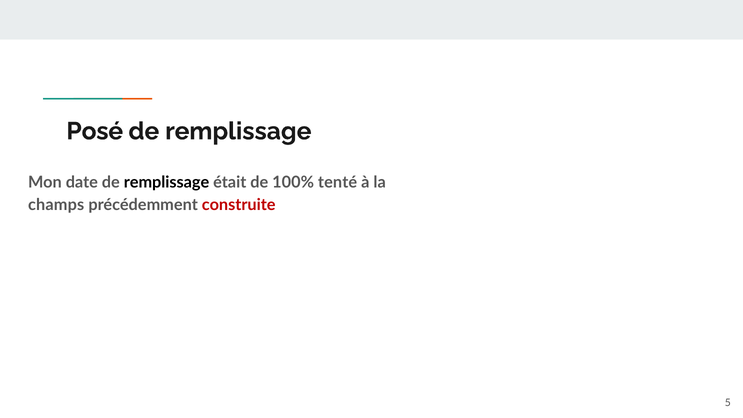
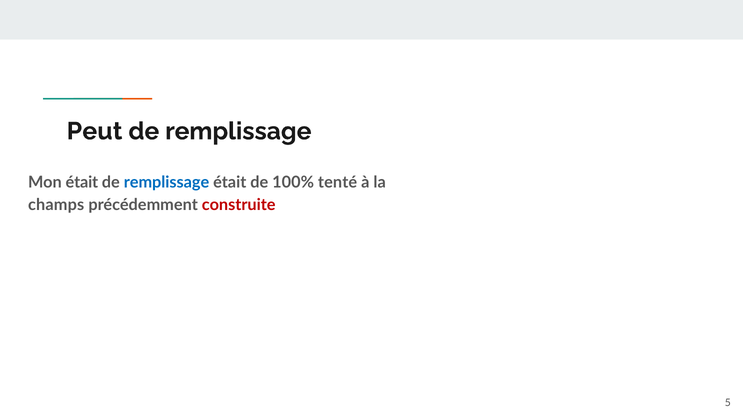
Posé: Posé -> Peut
Mon date: date -> était
remplissage at (167, 182) colour: black -> blue
